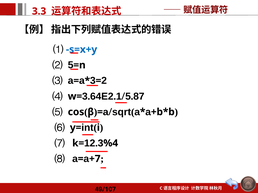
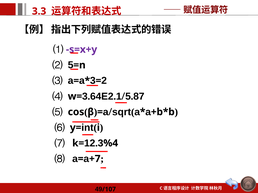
s=x+y colour: blue -> purple
